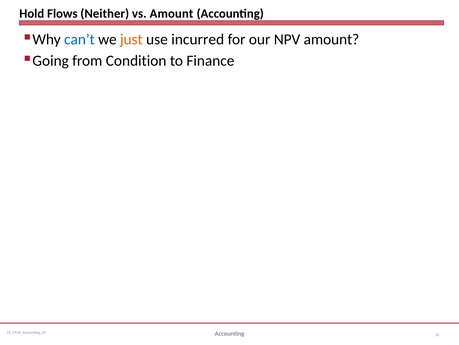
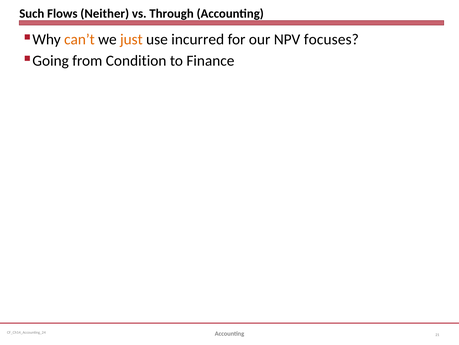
Hold: Hold -> Such
vs Amount: Amount -> Through
can’t colour: blue -> orange
NPV amount: amount -> focuses
